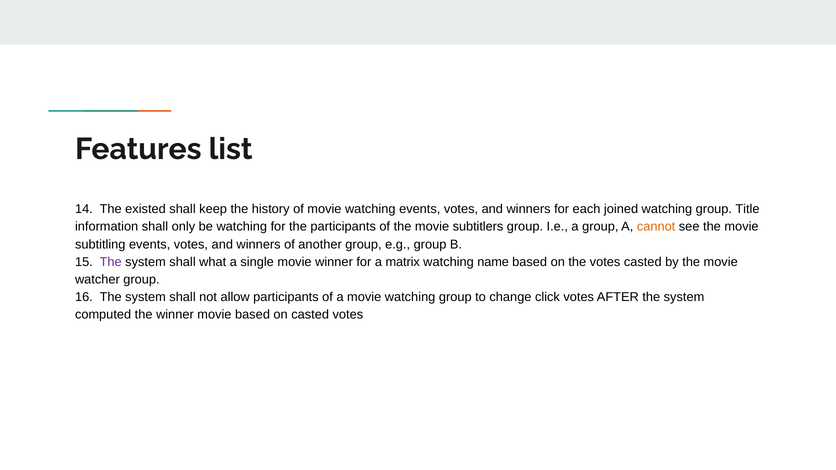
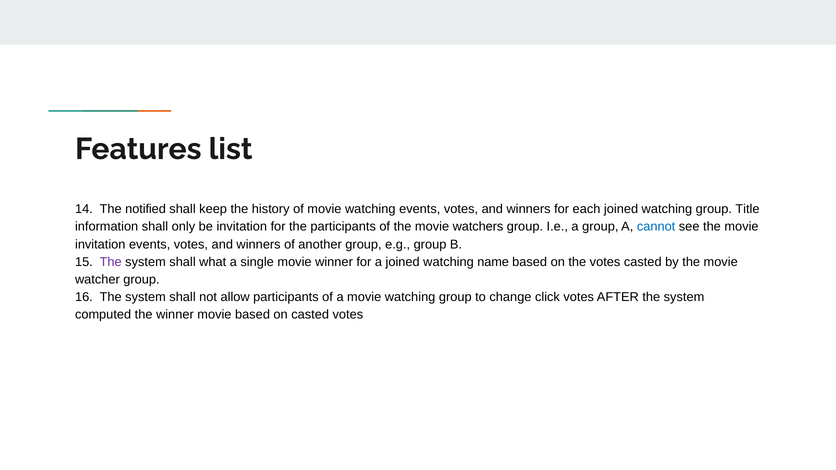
existed: existed -> notified
be watching: watching -> invitation
subtitlers: subtitlers -> watchers
cannot colour: orange -> blue
subtitling at (100, 244): subtitling -> invitation
a matrix: matrix -> joined
